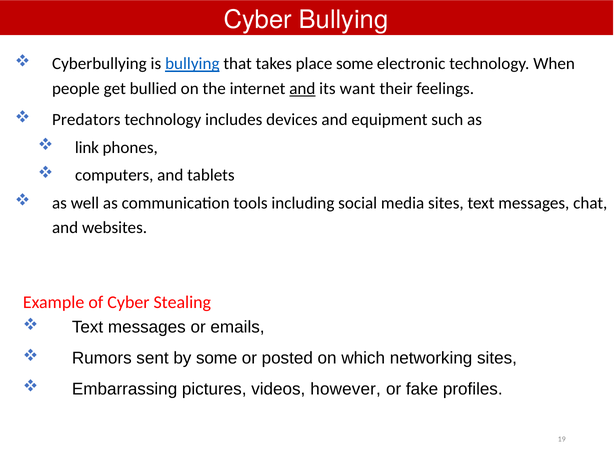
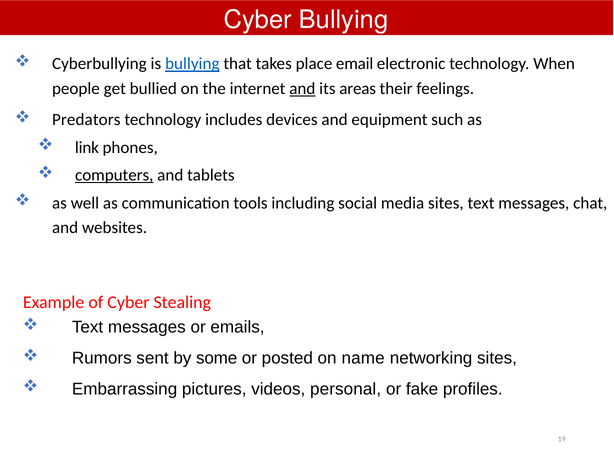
place some: some -> email
want: want -> areas
computers underline: none -> present
which: which -> name
however: however -> personal
